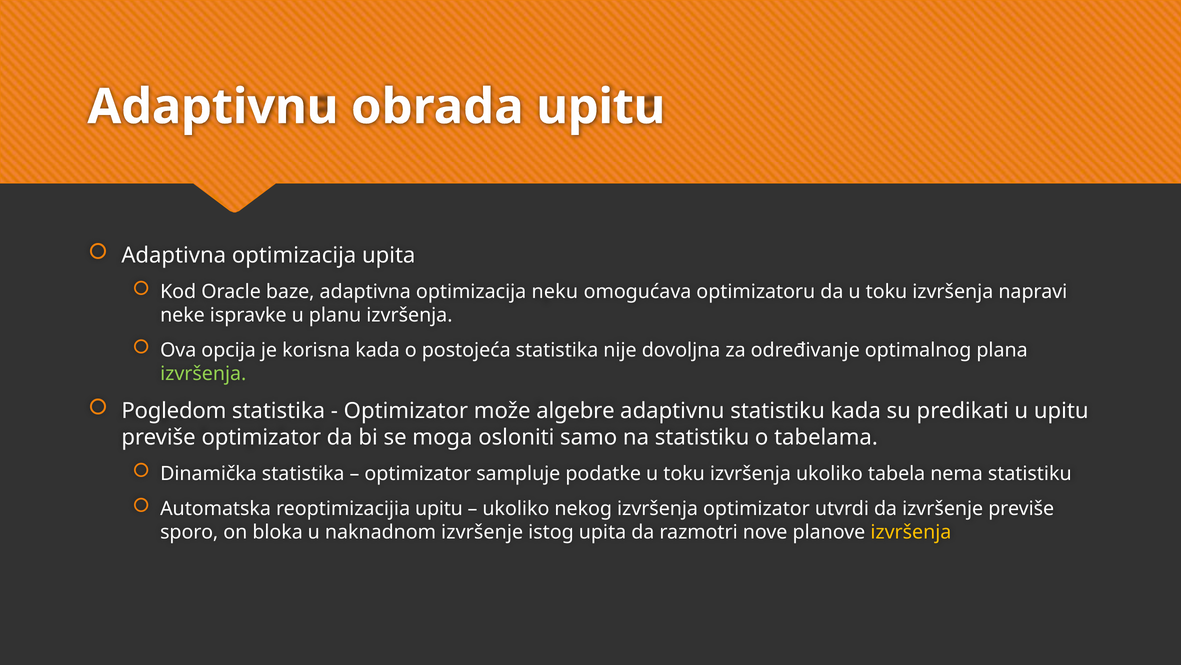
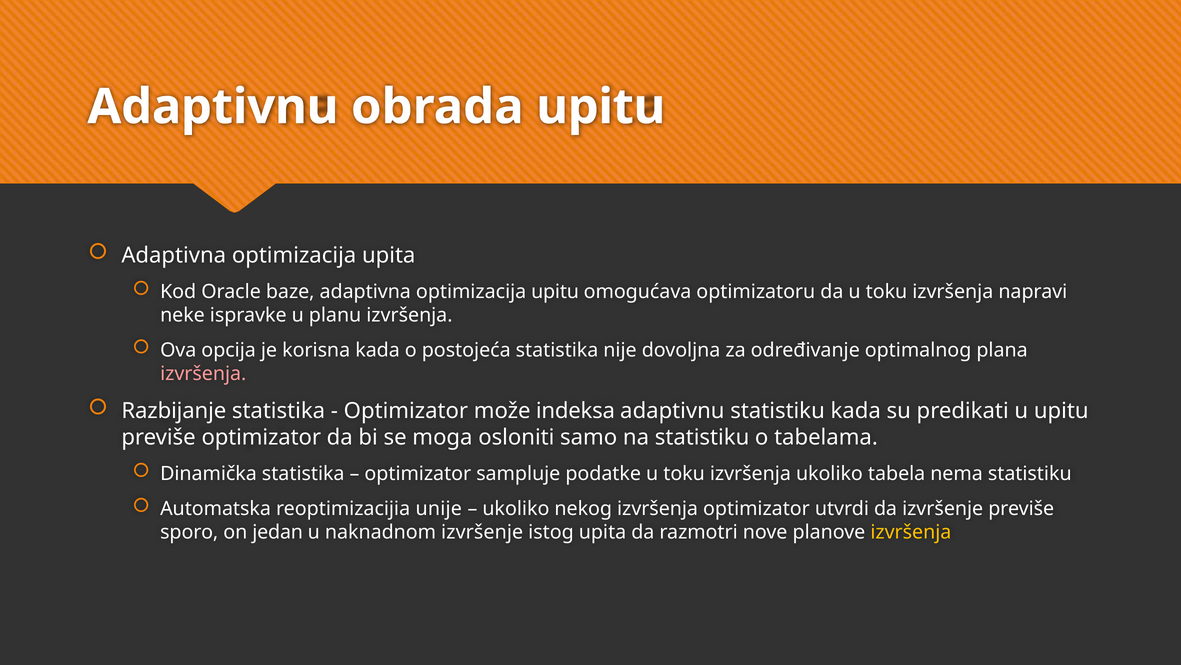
optimizacija neku: neku -> upitu
izvršenja at (203, 374) colour: light green -> pink
Pogledom: Pogledom -> Razbijanje
algebre: algebre -> indeksa
reoptimizacijia upitu: upitu -> unije
bloka: bloka -> jedan
